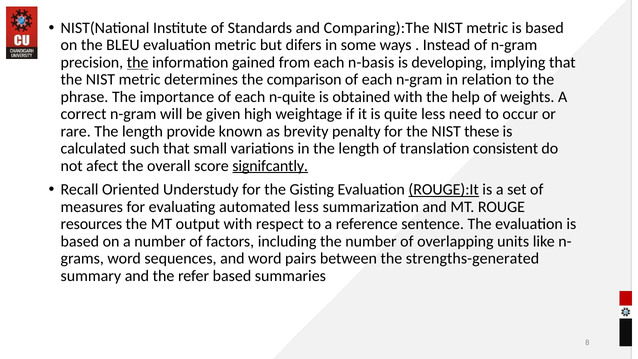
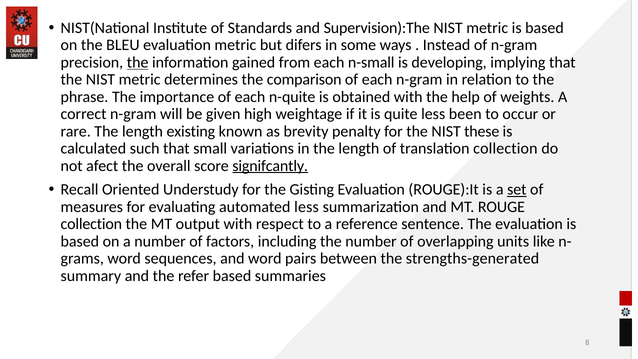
Comparing):The: Comparing):The -> Supervision):The
n-basis: n-basis -> n-small
need: need -> been
provide: provide -> existing
translation consistent: consistent -> collection
ROUGE):It underline: present -> none
set underline: none -> present
resources at (91, 224): resources -> collection
